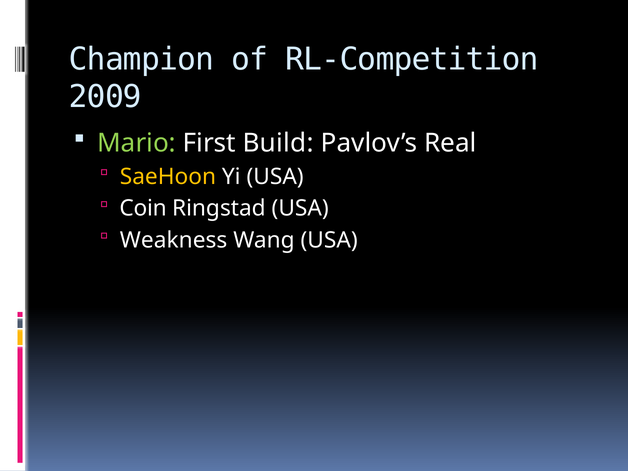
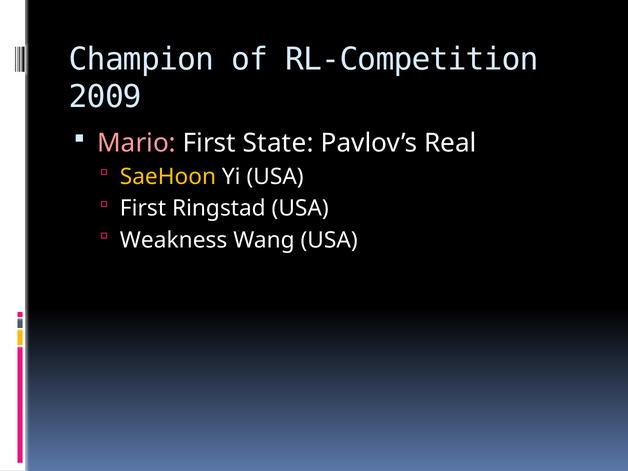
Mario colour: light green -> pink
Build: Build -> State
Coin at (143, 208): Coin -> First
